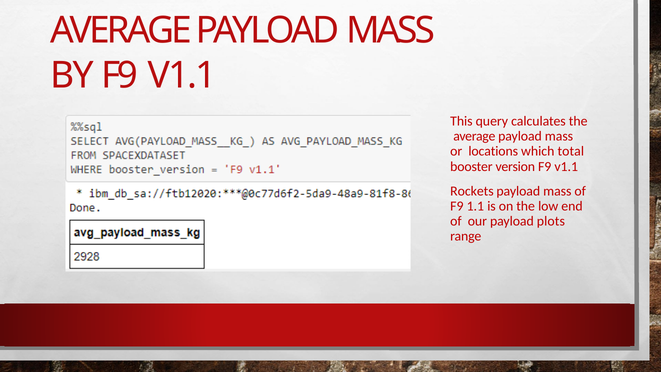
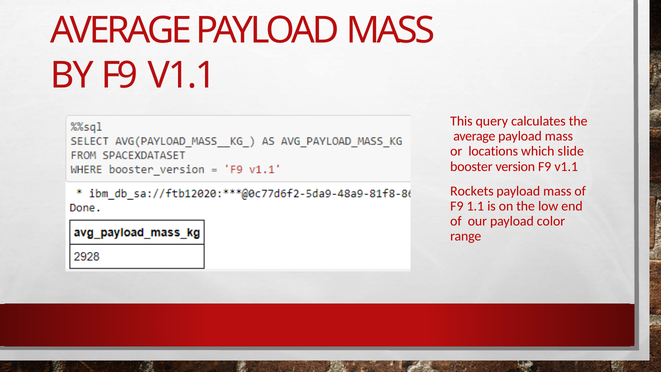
total: total -> slide
plots: plots -> color
